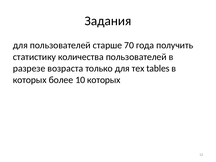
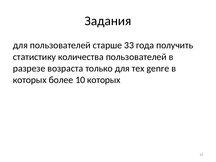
70: 70 -> 33
tables: tables -> genre
